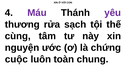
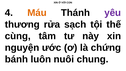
Máu colour: purple -> orange
cuộc: cuộc -> bánh
toàn: toàn -> nuôi
